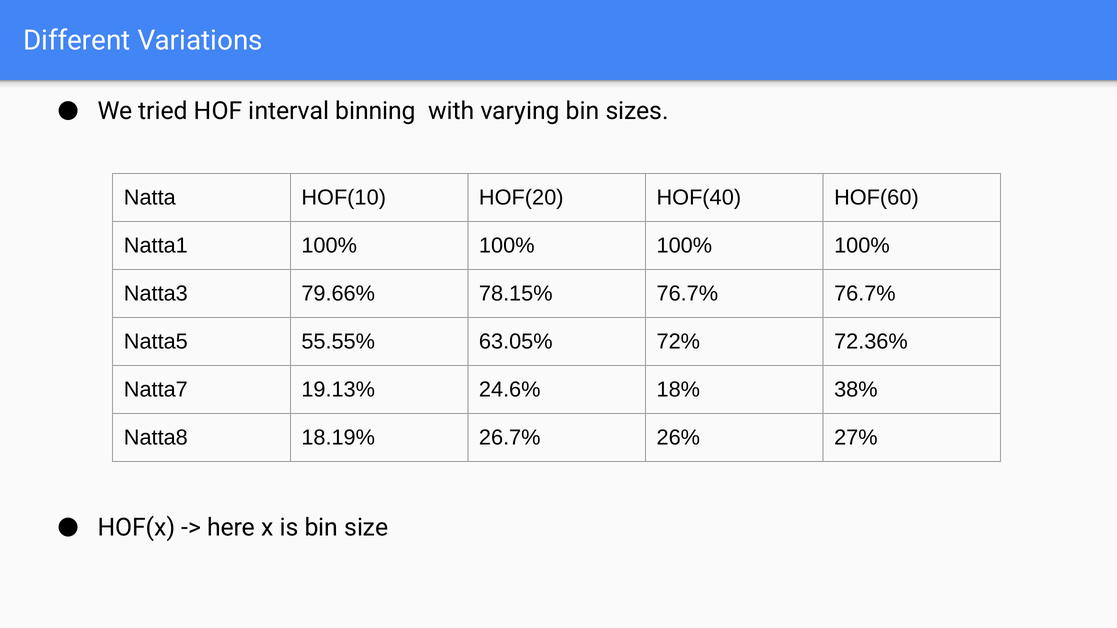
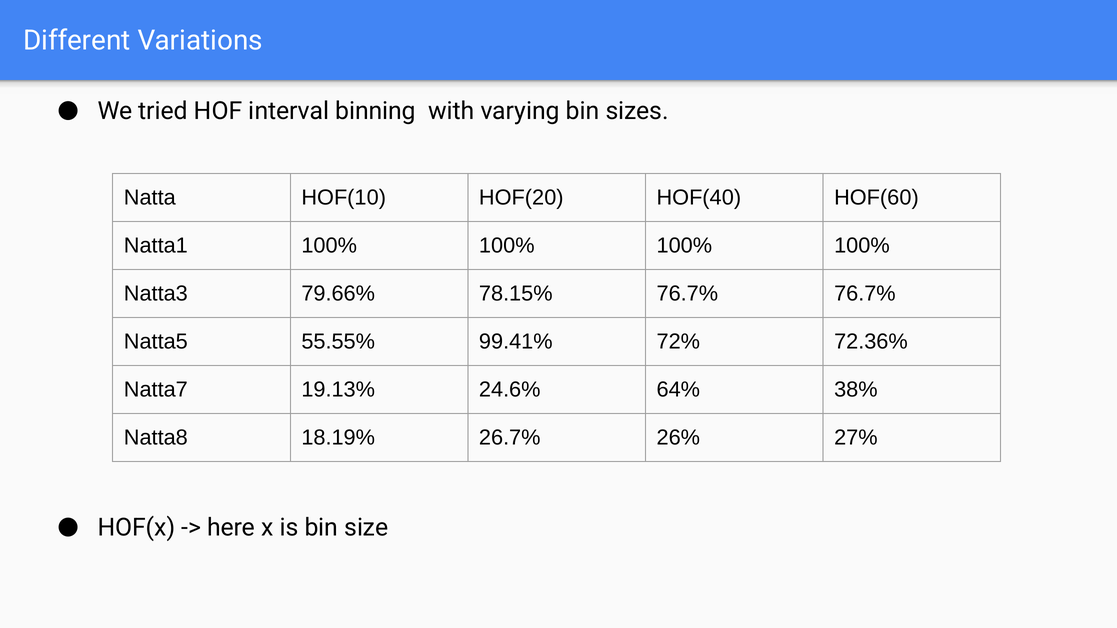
63.05%: 63.05% -> 99.41%
18%: 18% -> 64%
